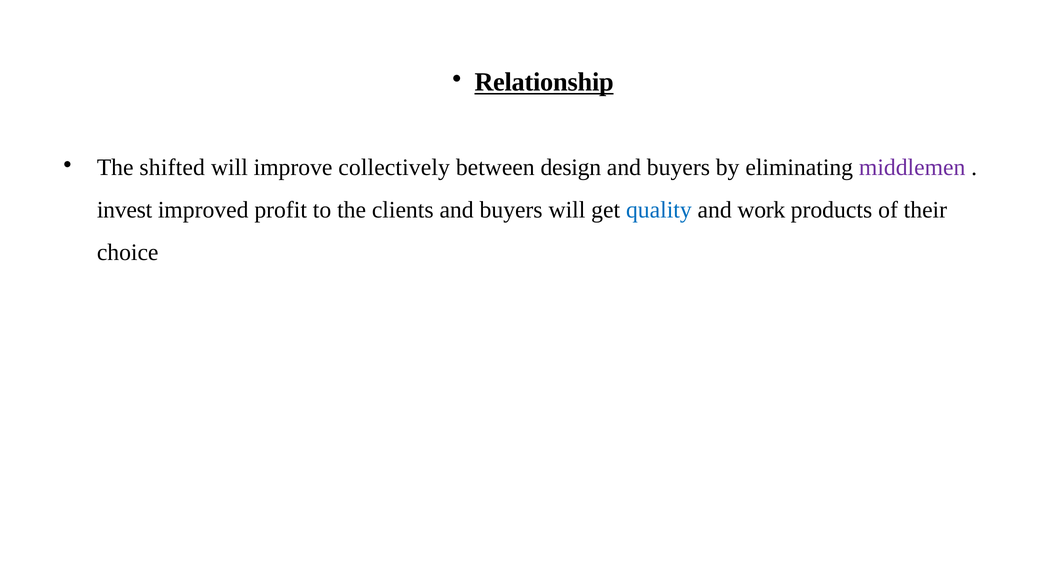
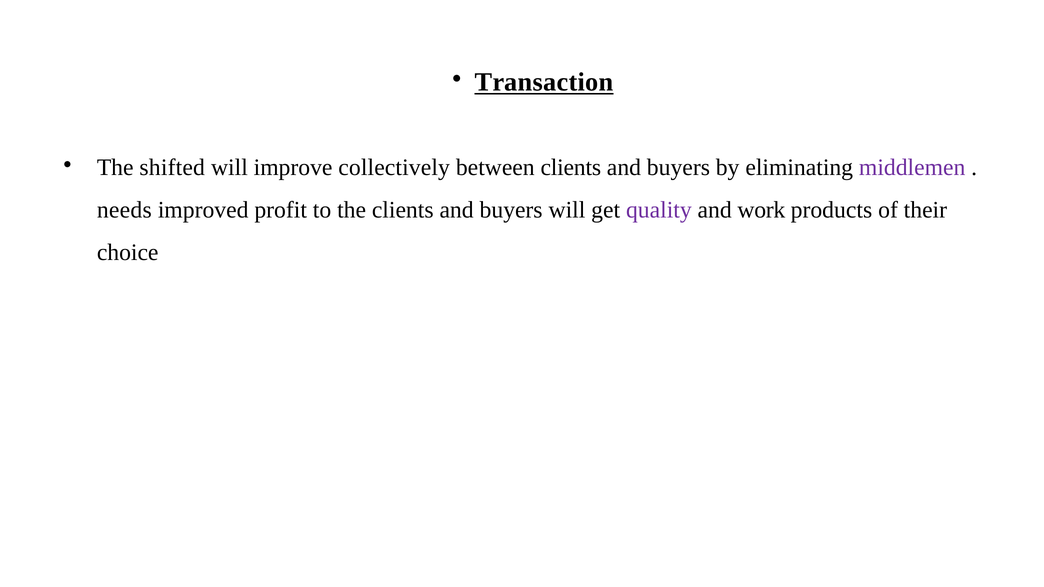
Relationship: Relationship -> Transaction
between design: design -> clients
invest: invest -> needs
quality colour: blue -> purple
